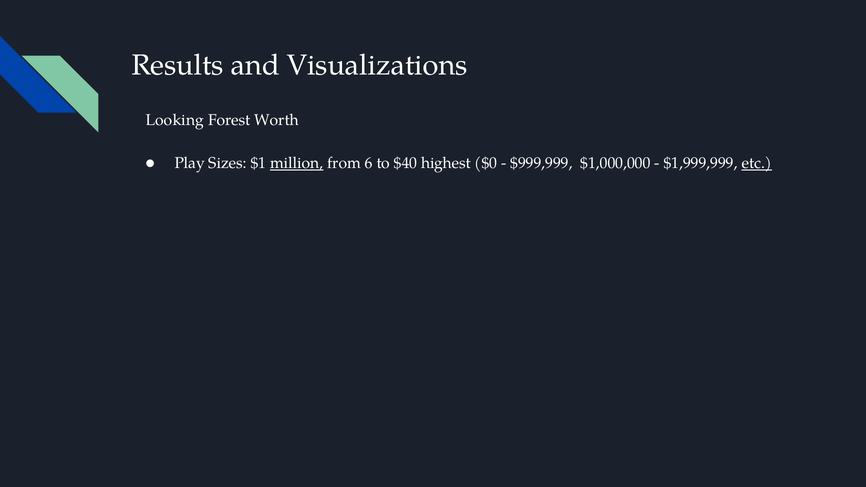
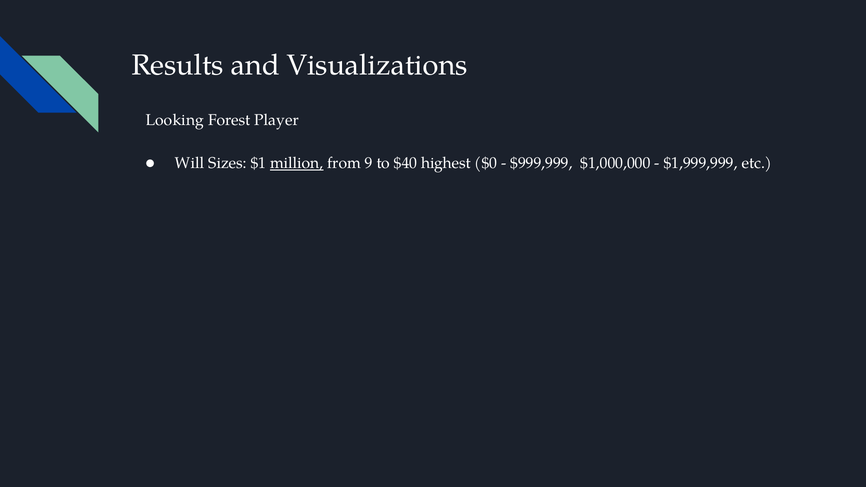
Worth: Worth -> Player
Play: Play -> Will
6: 6 -> 9
etc underline: present -> none
